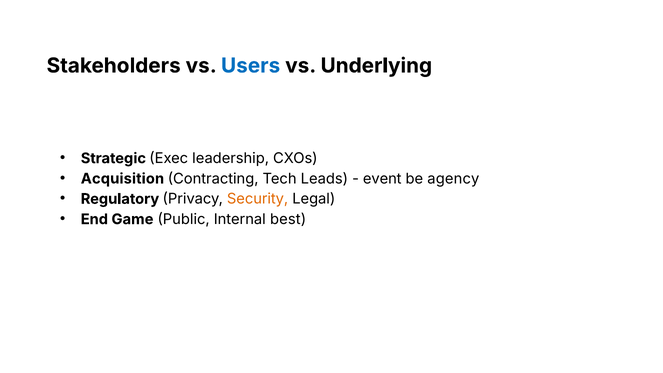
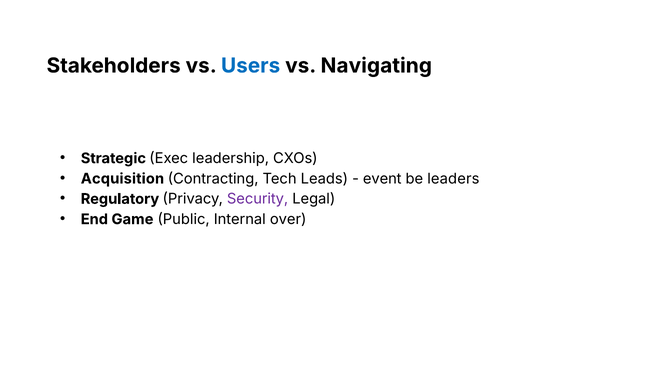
Underlying: Underlying -> Navigating
agency: agency -> leaders
Security colour: orange -> purple
best: best -> over
